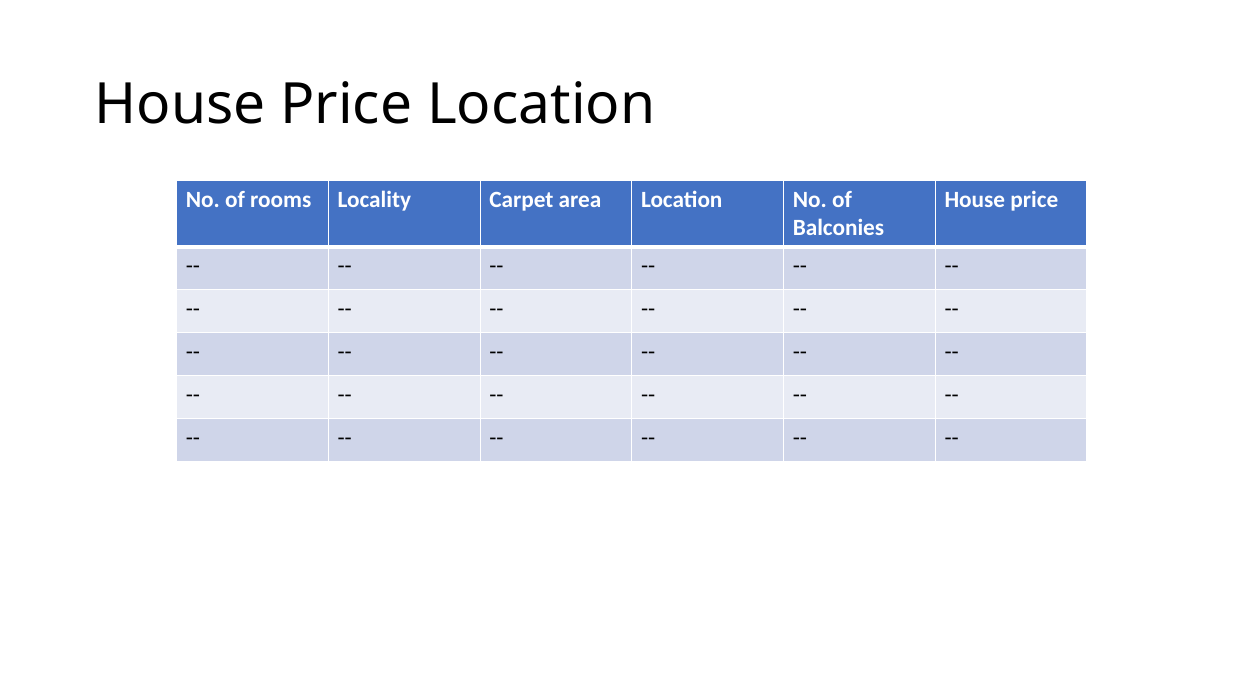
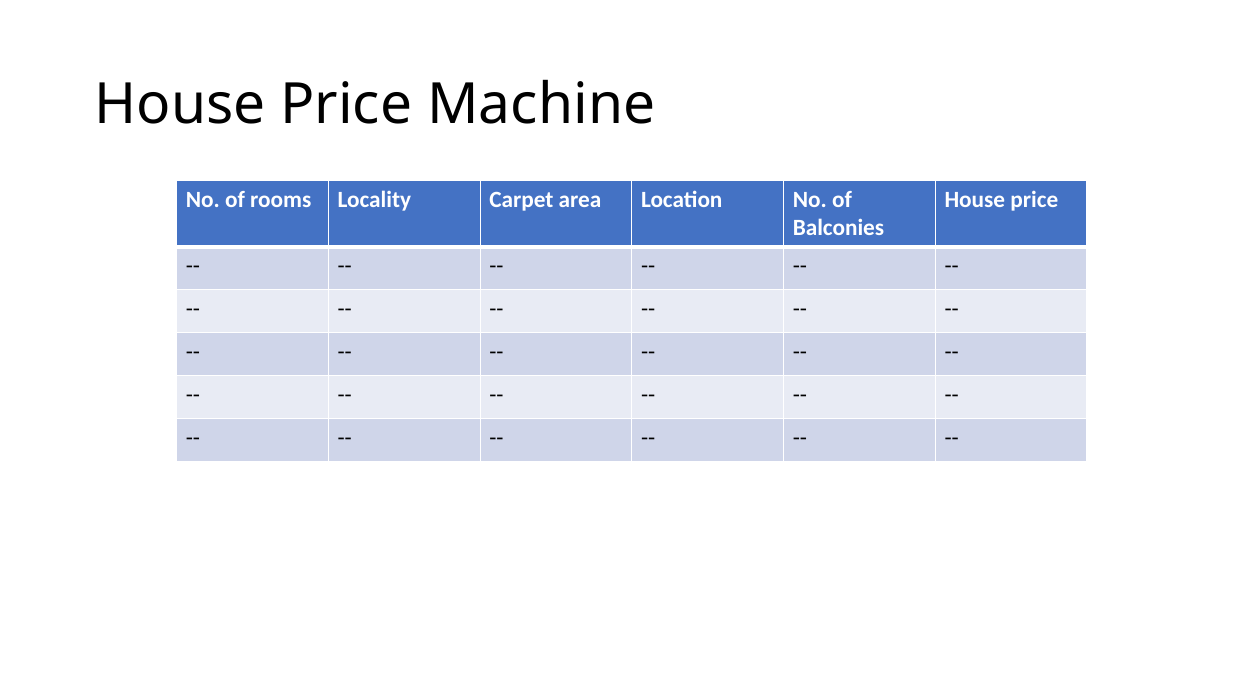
Price Location: Location -> Machine
